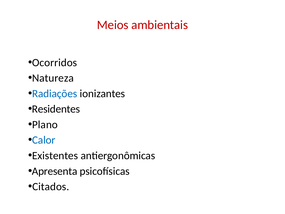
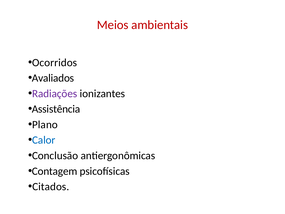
Natureza: Natureza -> Avaliados
Radiações colour: blue -> purple
Residentes: Residentes -> Assistência
Existentes: Existentes -> Conclusão
Apresenta: Apresenta -> Contagem
